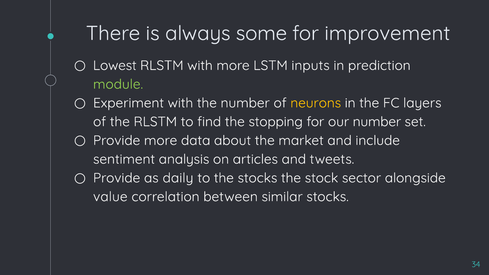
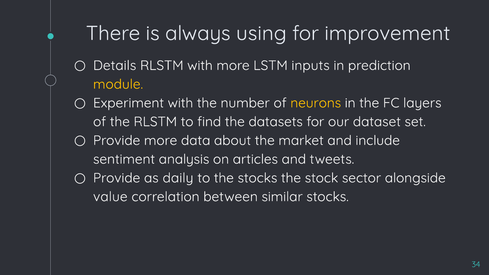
some: some -> using
Lowest: Lowest -> Details
module colour: light green -> yellow
stopping: stopping -> datasets
our number: number -> dataset
